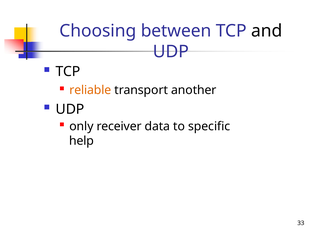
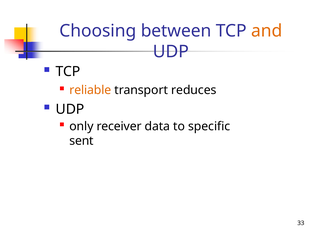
and colour: black -> orange
another: another -> reduces
help: help -> sent
